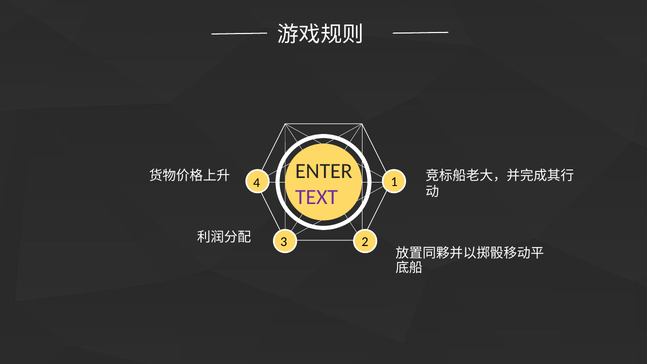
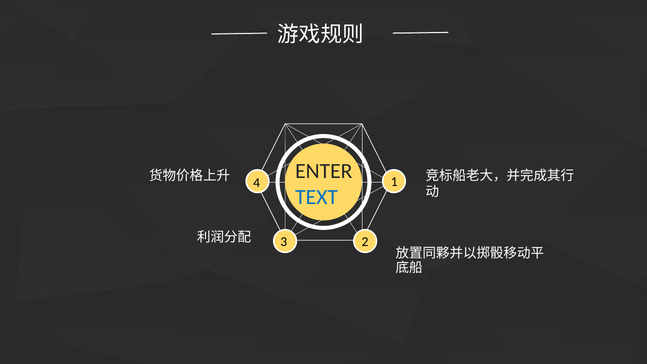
TEXT colour: purple -> blue
